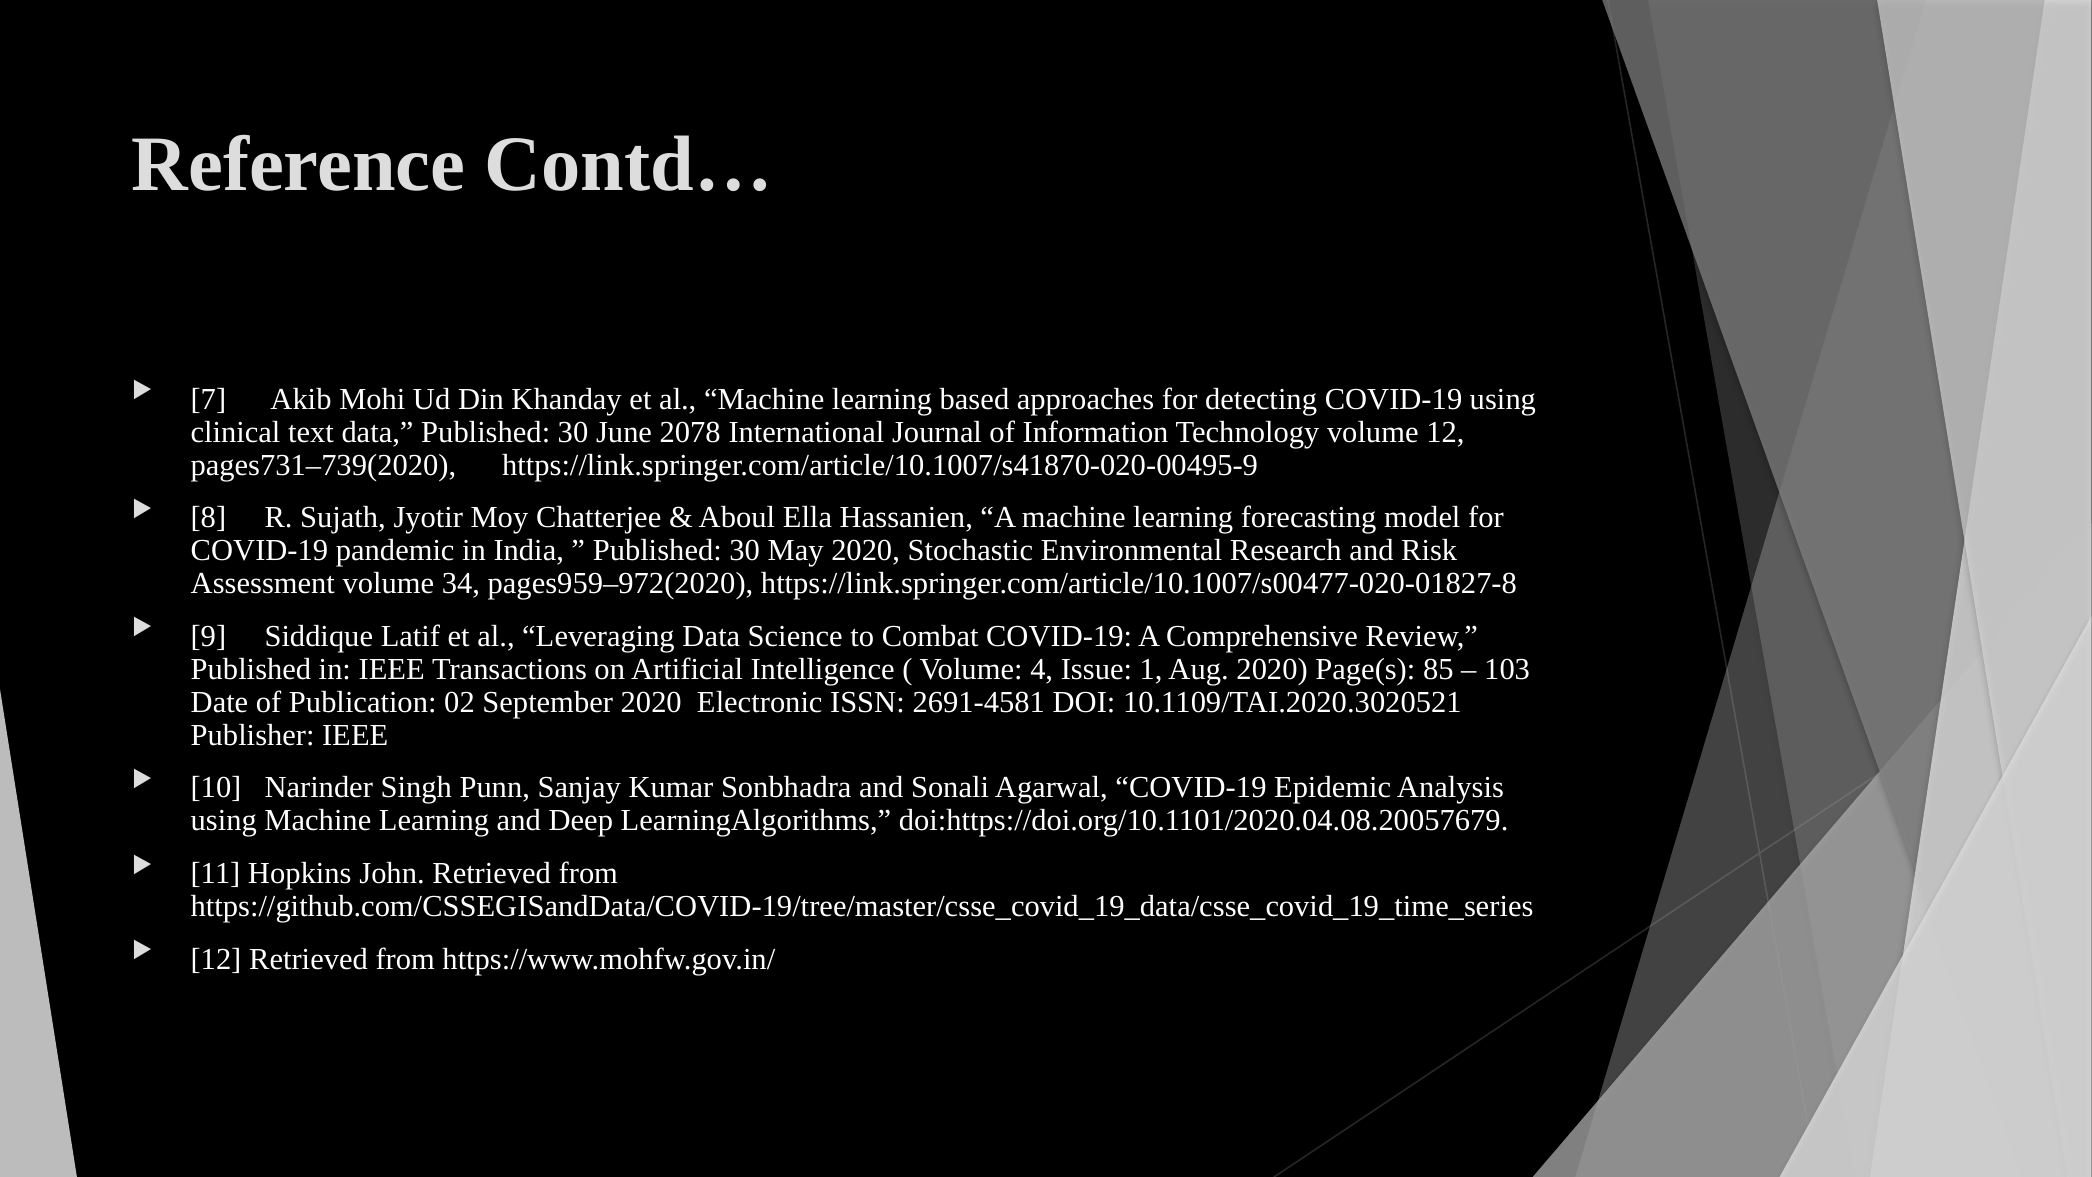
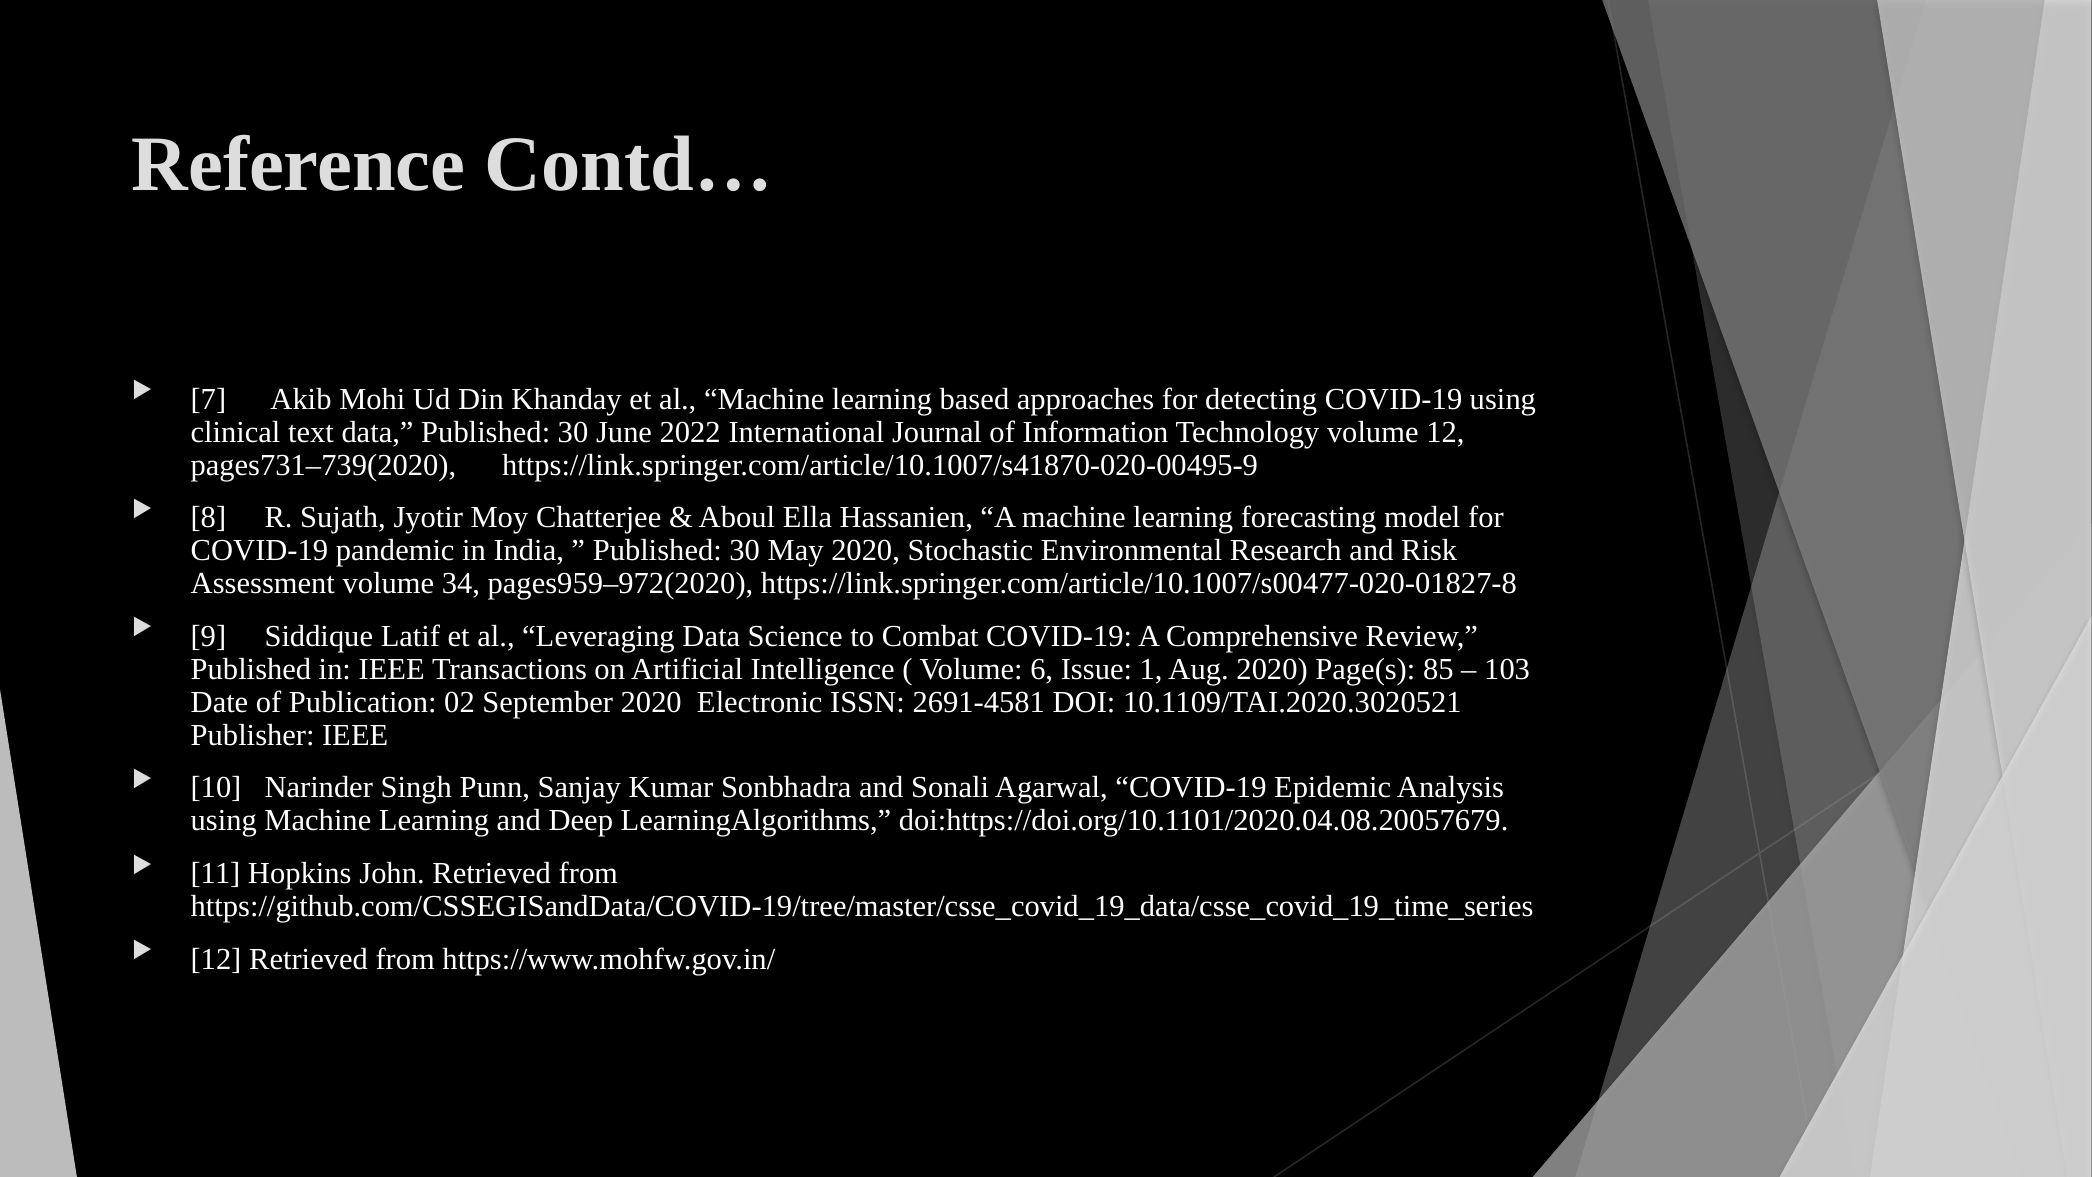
2078: 2078 -> 2022
4: 4 -> 6
